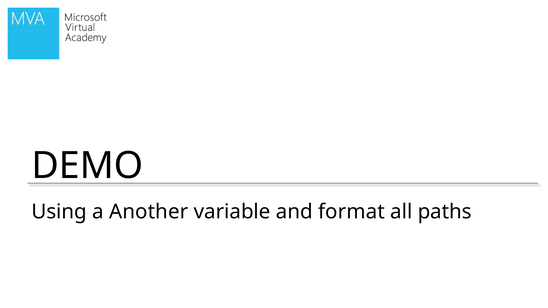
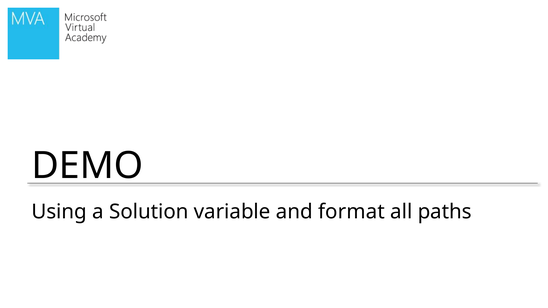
Another: Another -> Solution
